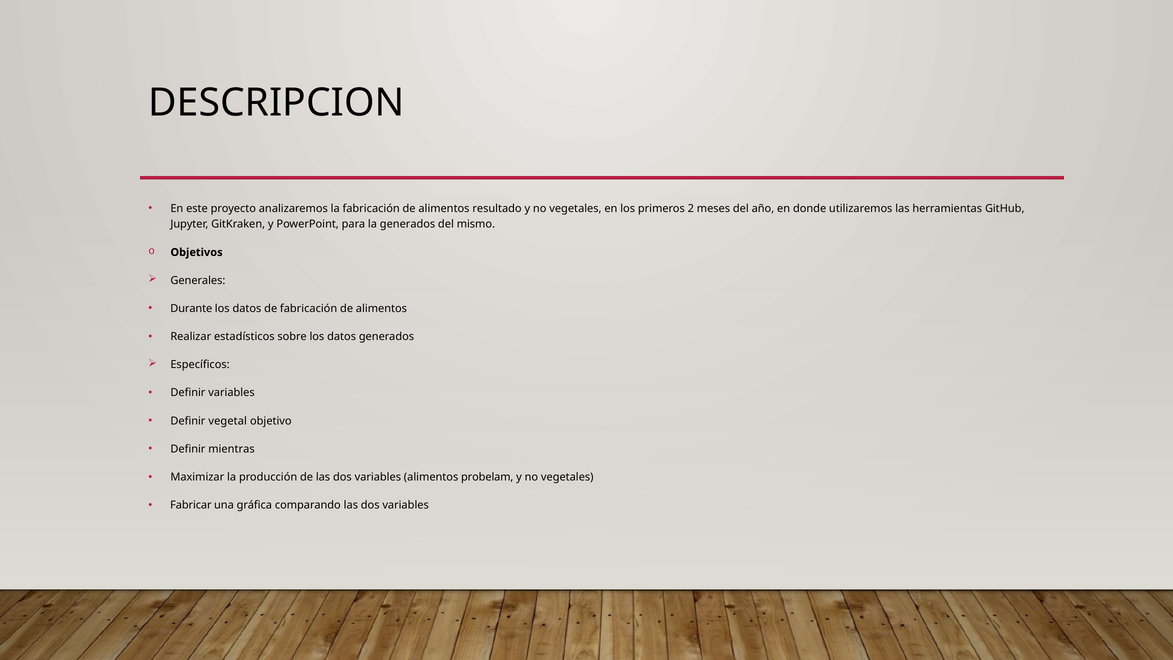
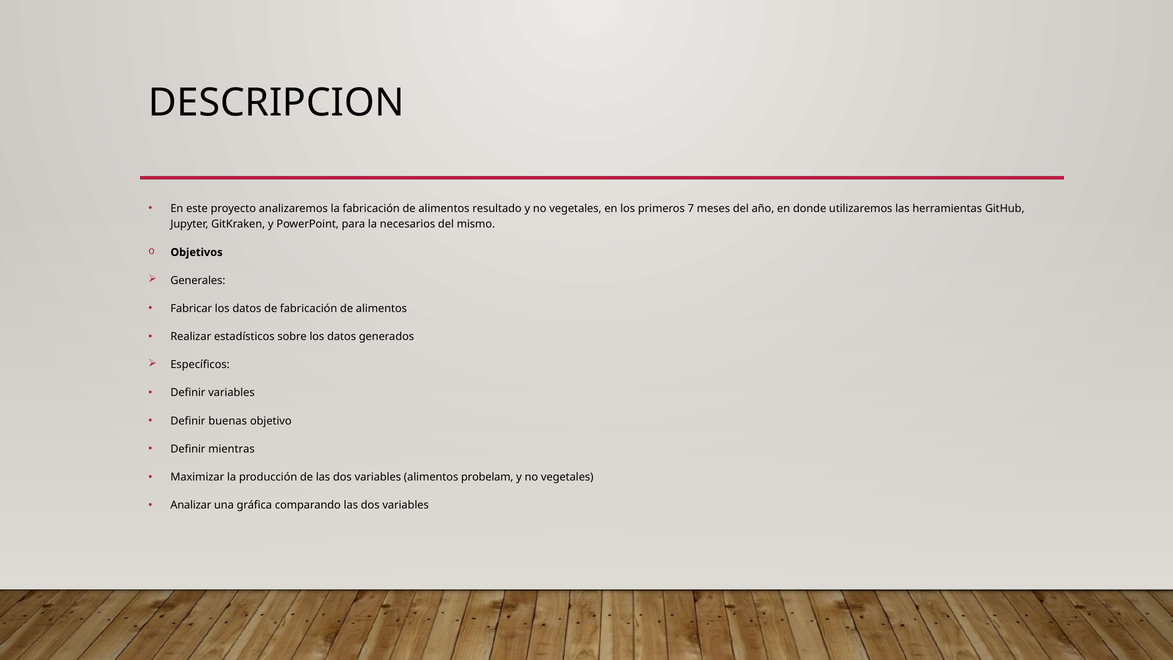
2: 2 -> 7
la generados: generados -> necesarios
Durante: Durante -> Fabricar
vegetal: vegetal -> buenas
Fabricar: Fabricar -> Analizar
